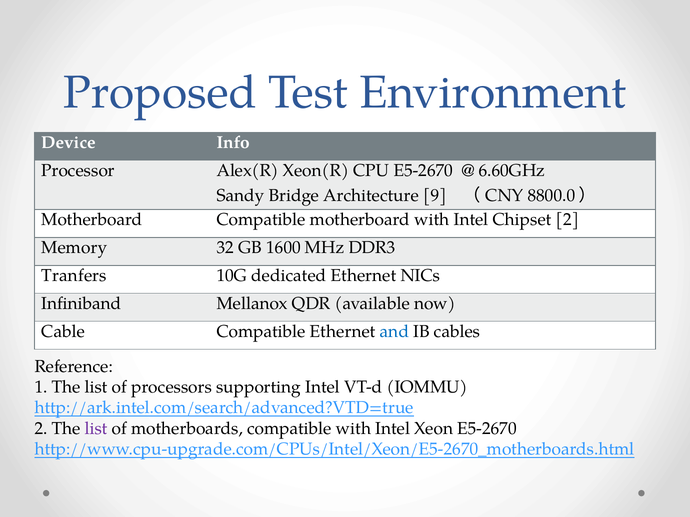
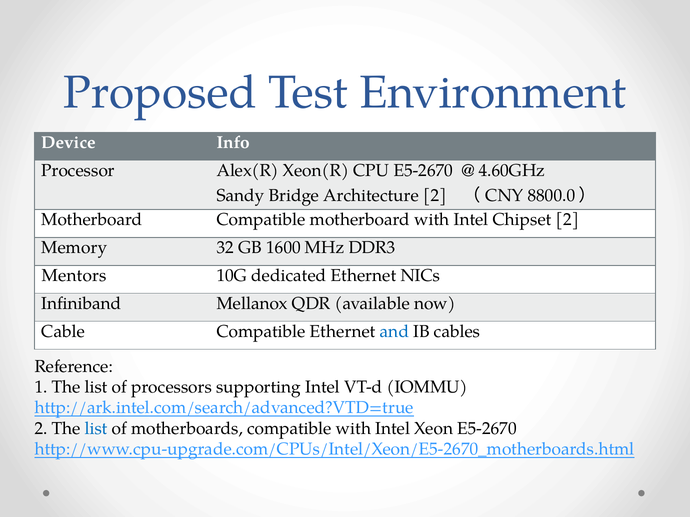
6.60GHz: 6.60GHz -> 4.60GHz
Architecture 9: 9 -> 2
Tranfers: Tranfers -> Mentors
list at (96, 429) colour: purple -> blue
